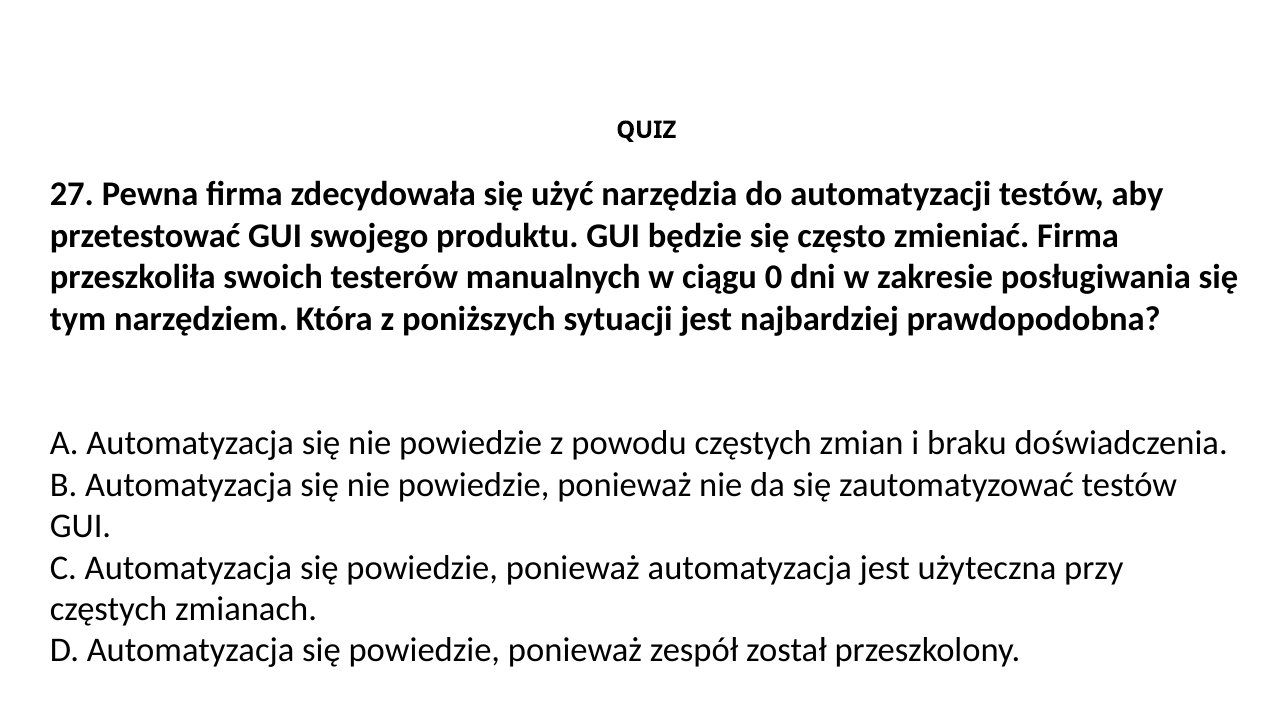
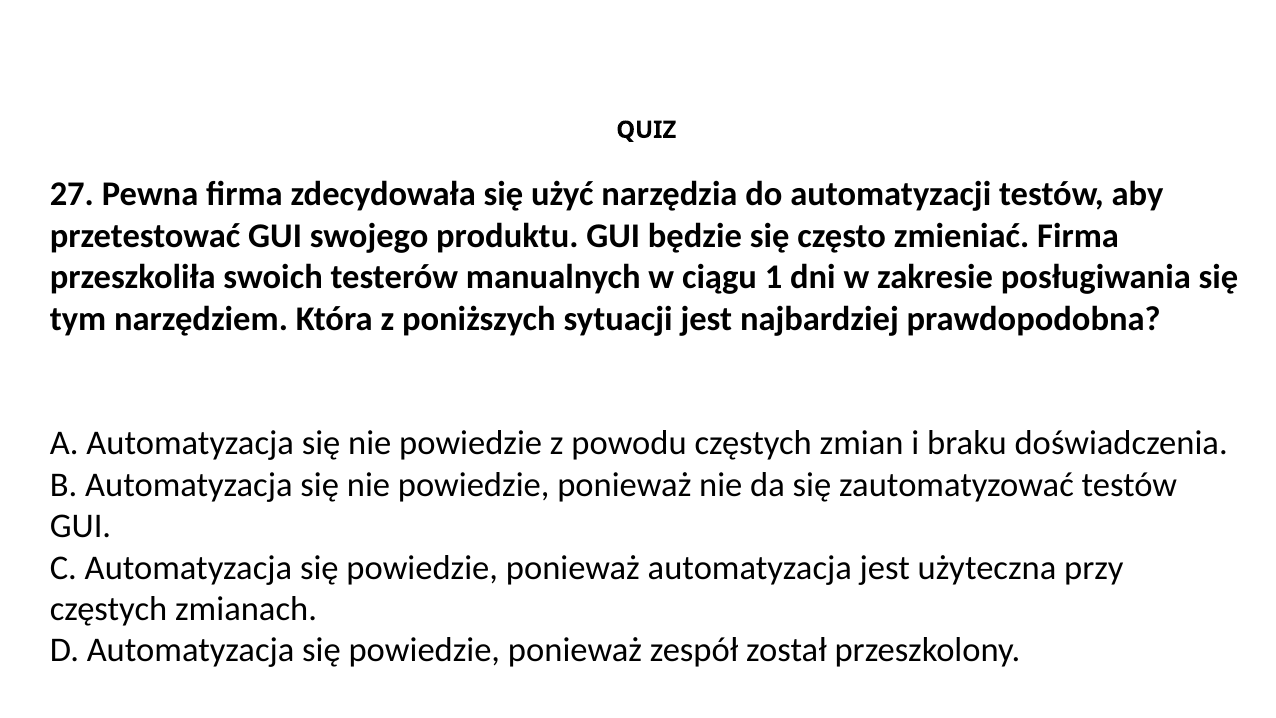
0: 0 -> 1
